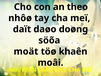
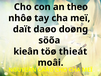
moät: moät -> kieân
khaên: khaên -> thieát
